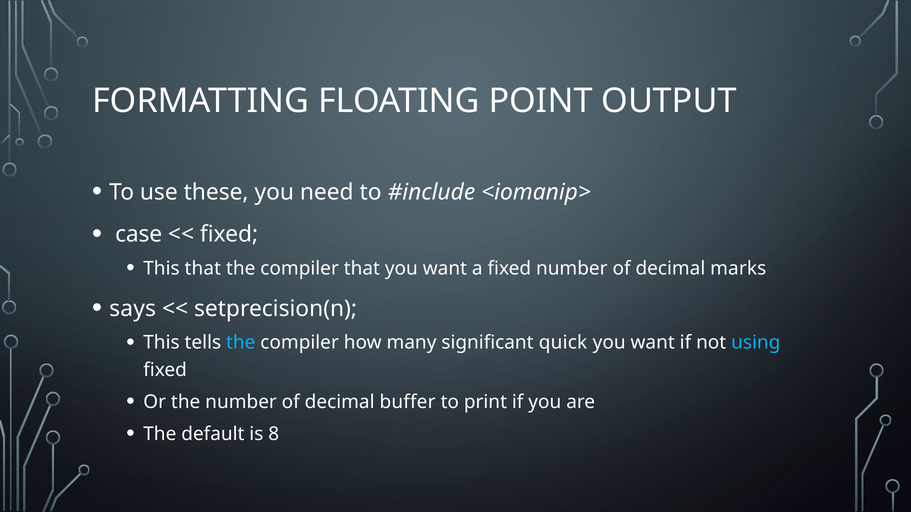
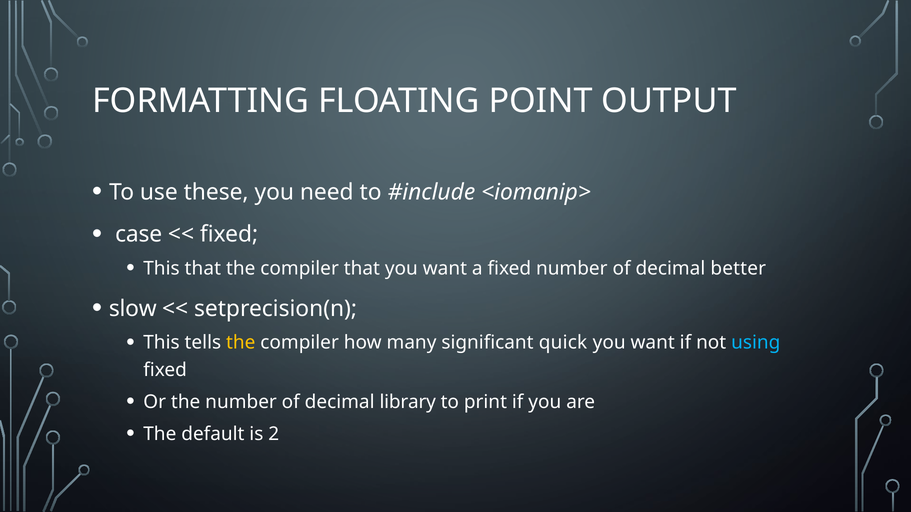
marks: marks -> better
says: says -> slow
the at (241, 343) colour: light blue -> yellow
buffer: buffer -> library
8: 8 -> 2
